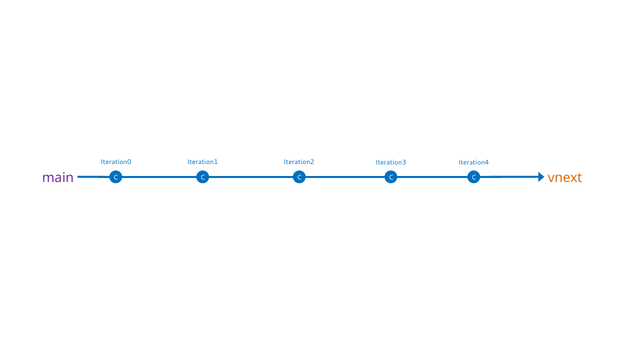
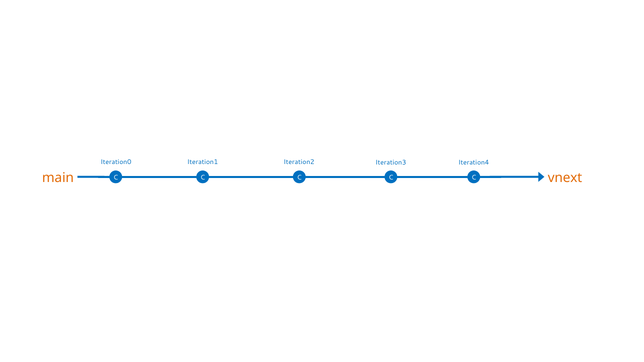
main colour: purple -> orange
